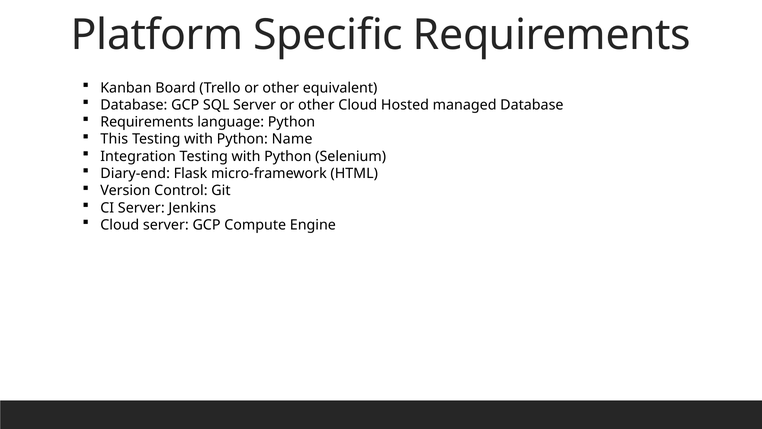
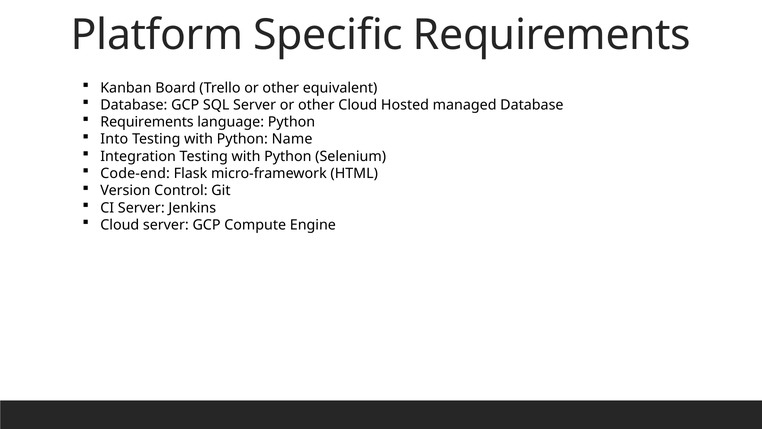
This: This -> Into
Diary-end: Diary-end -> Code-end
